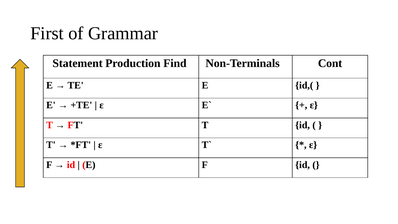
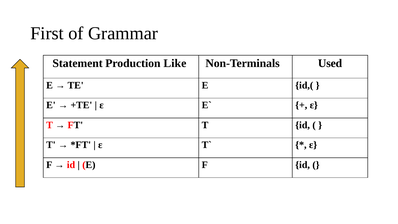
Find: Find -> Like
Cont: Cont -> Used
